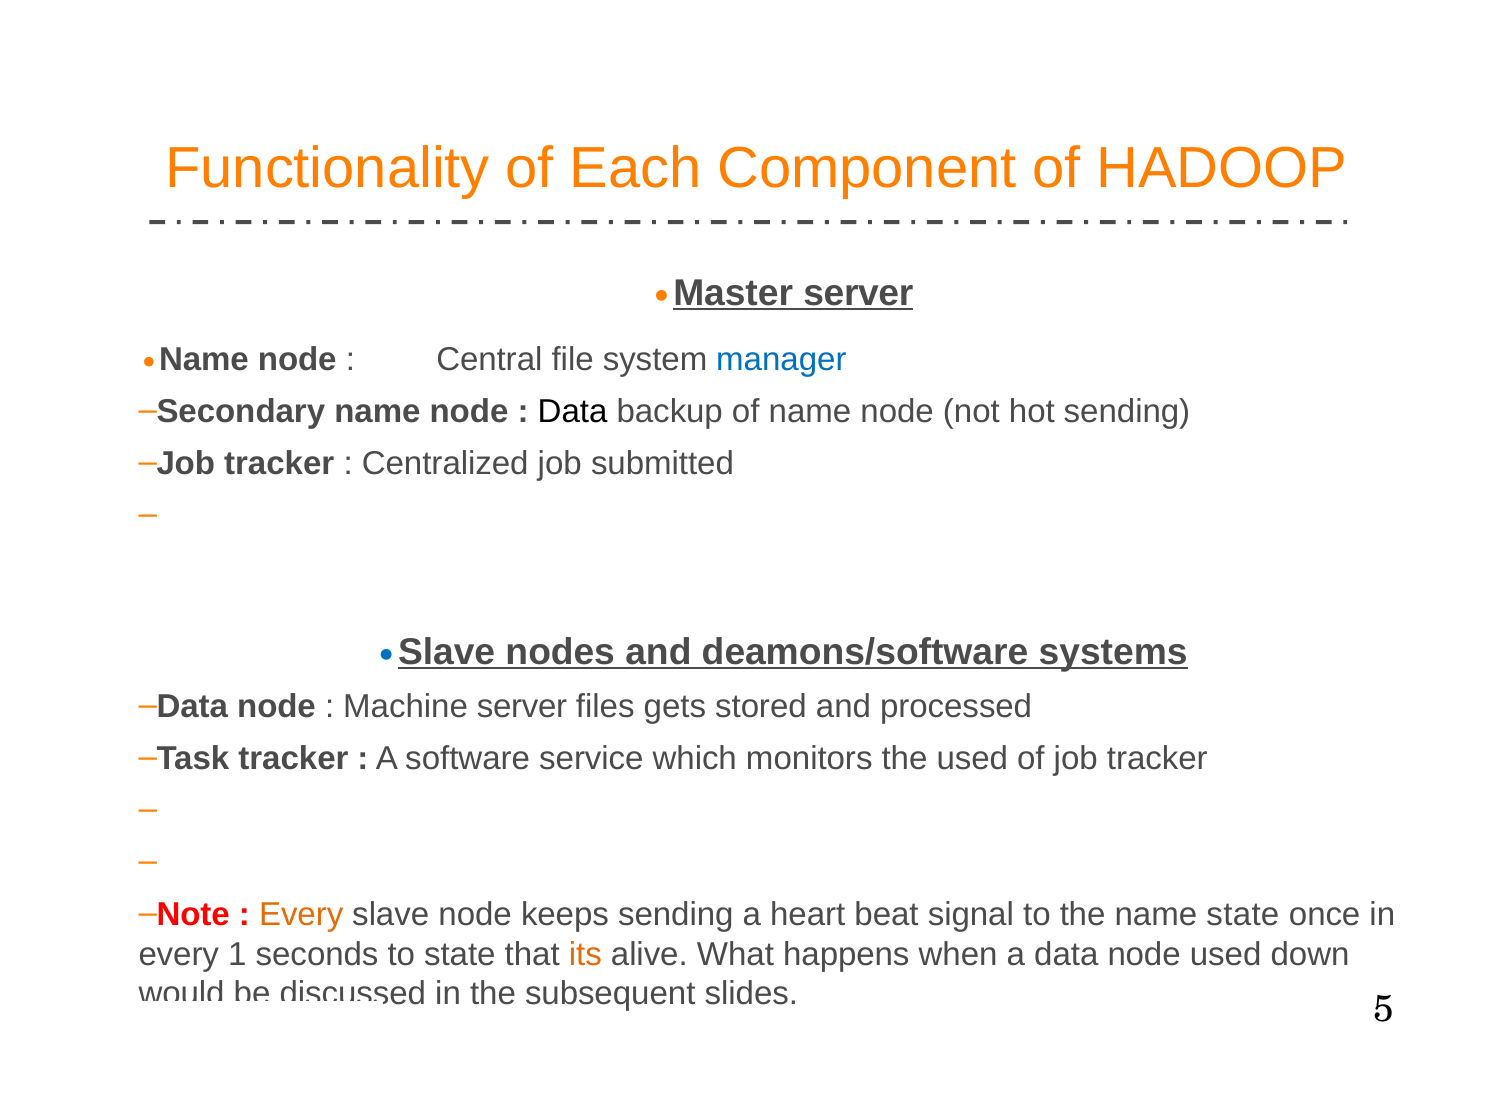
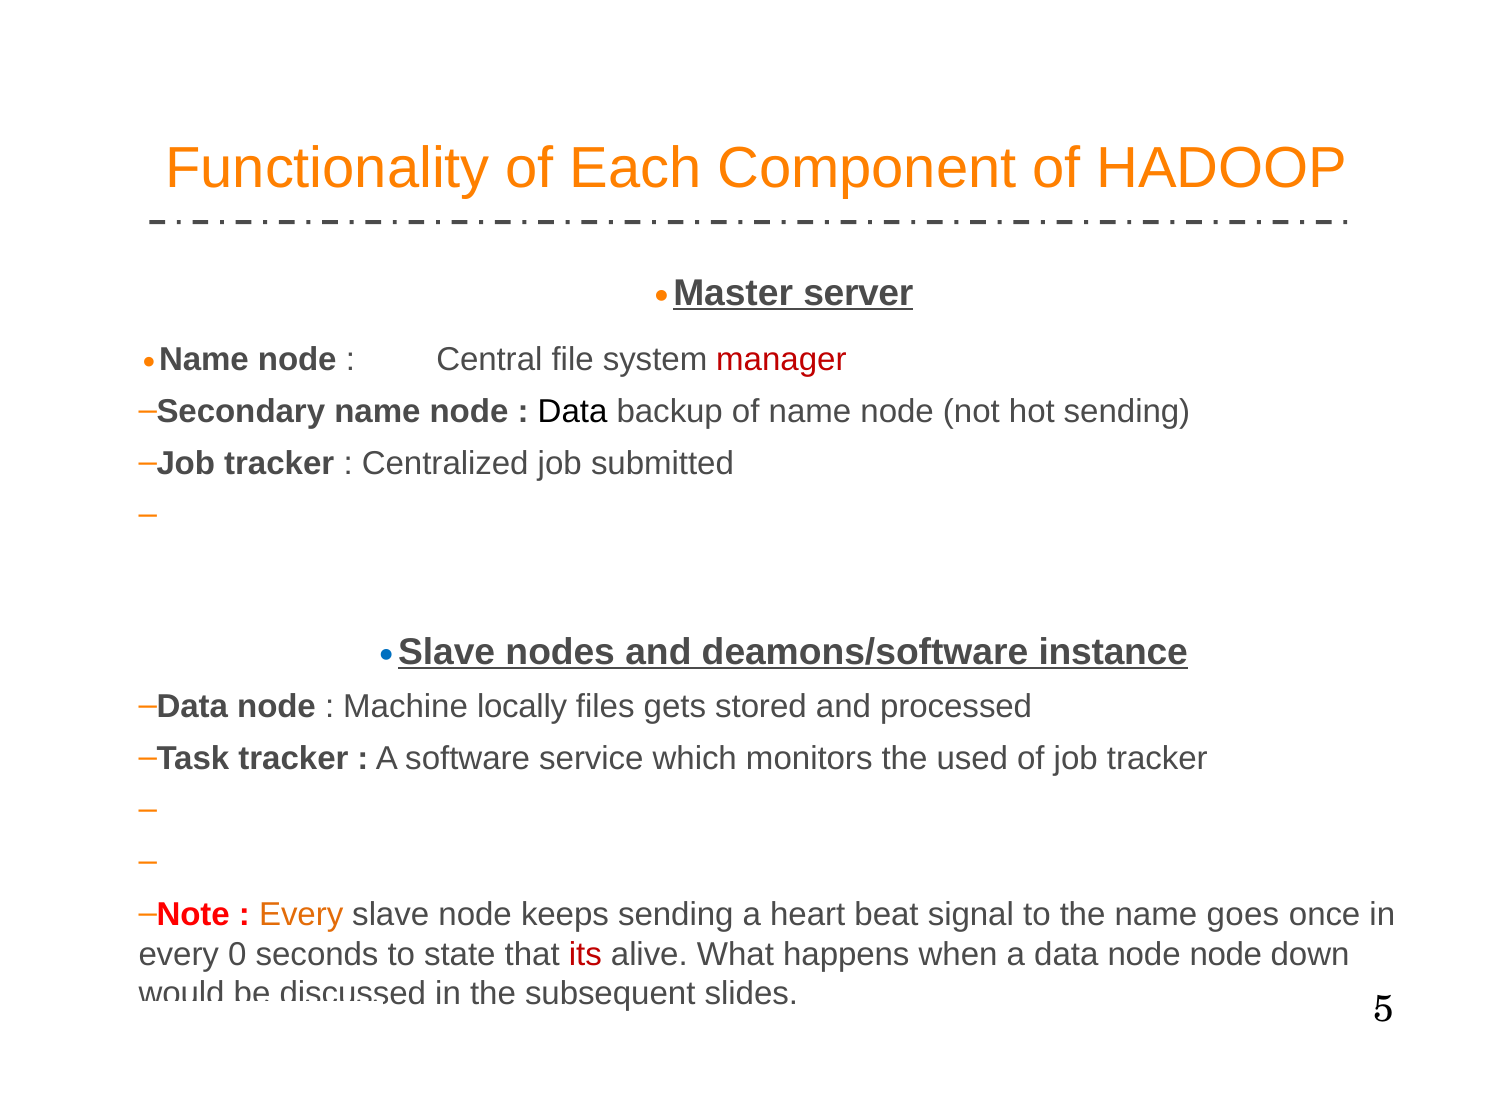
manager colour: blue -> red
systems: systems -> instance
Machine server: server -> locally
name state: state -> goes
1: 1 -> 0
its colour: orange -> red
node used: used -> node
